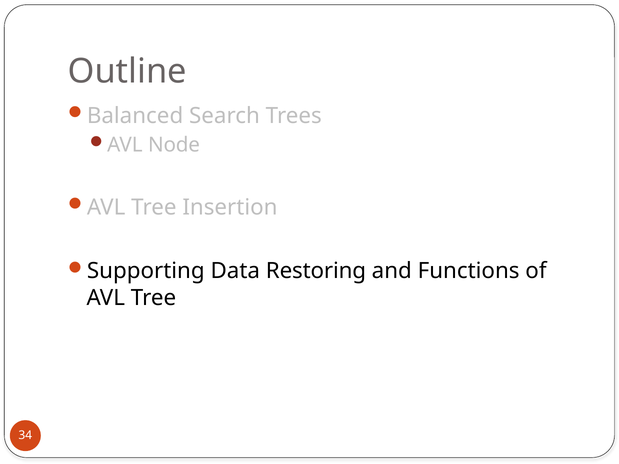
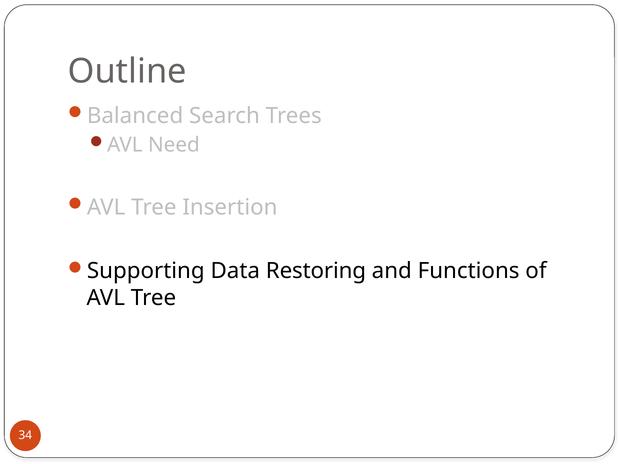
Node: Node -> Need
